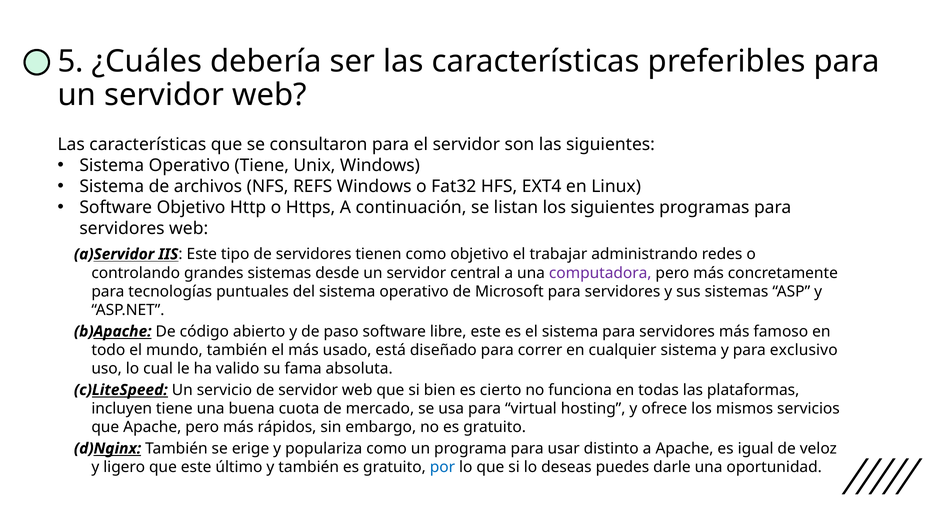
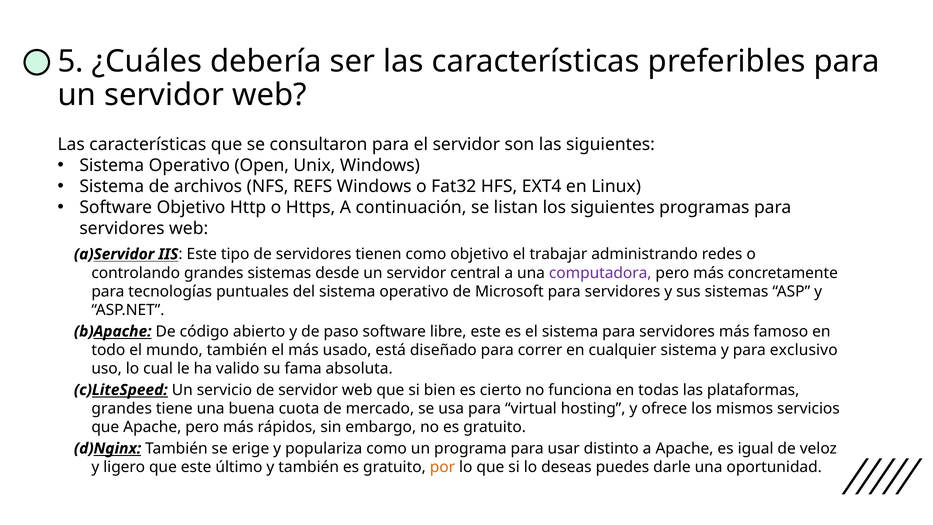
Operativo Tiene: Tiene -> Open
incluyen at (122, 408): incluyen -> grandes
por colour: blue -> orange
